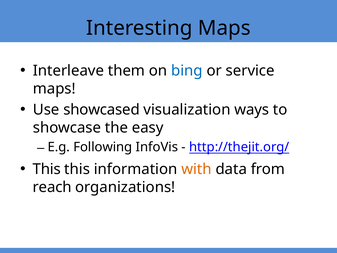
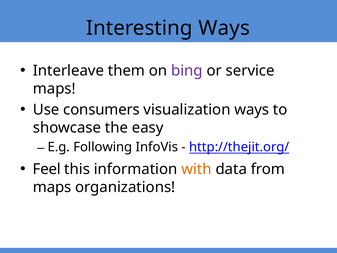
Interesting Maps: Maps -> Ways
bing colour: blue -> purple
showcased: showcased -> consumers
This at (47, 169): This -> Feel
reach at (52, 187): reach -> maps
